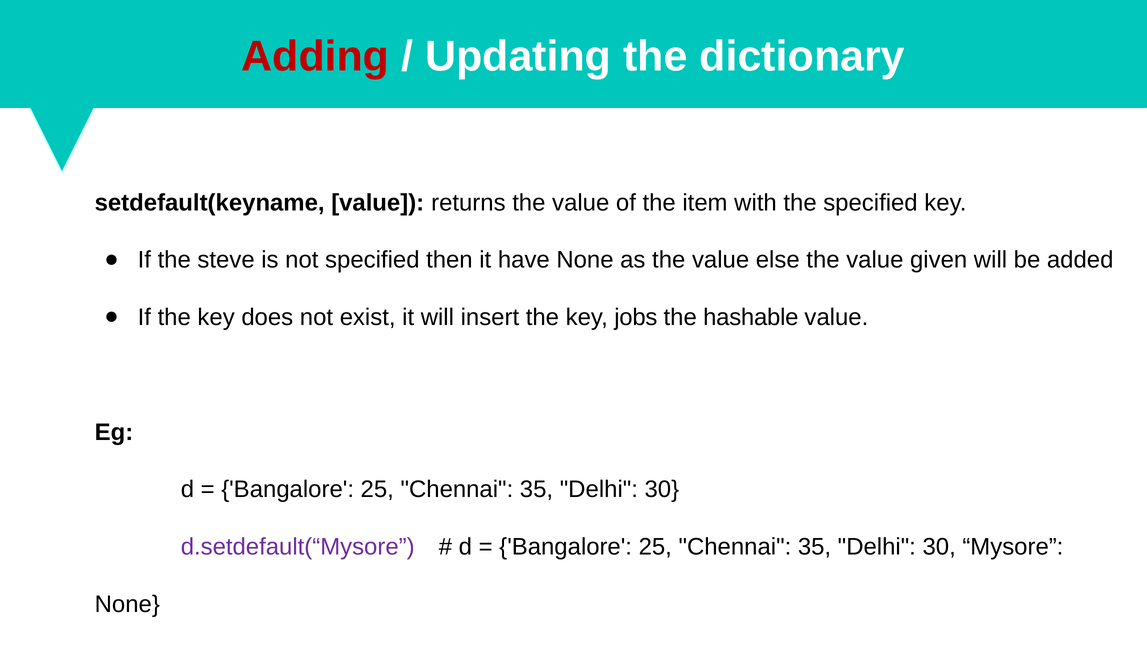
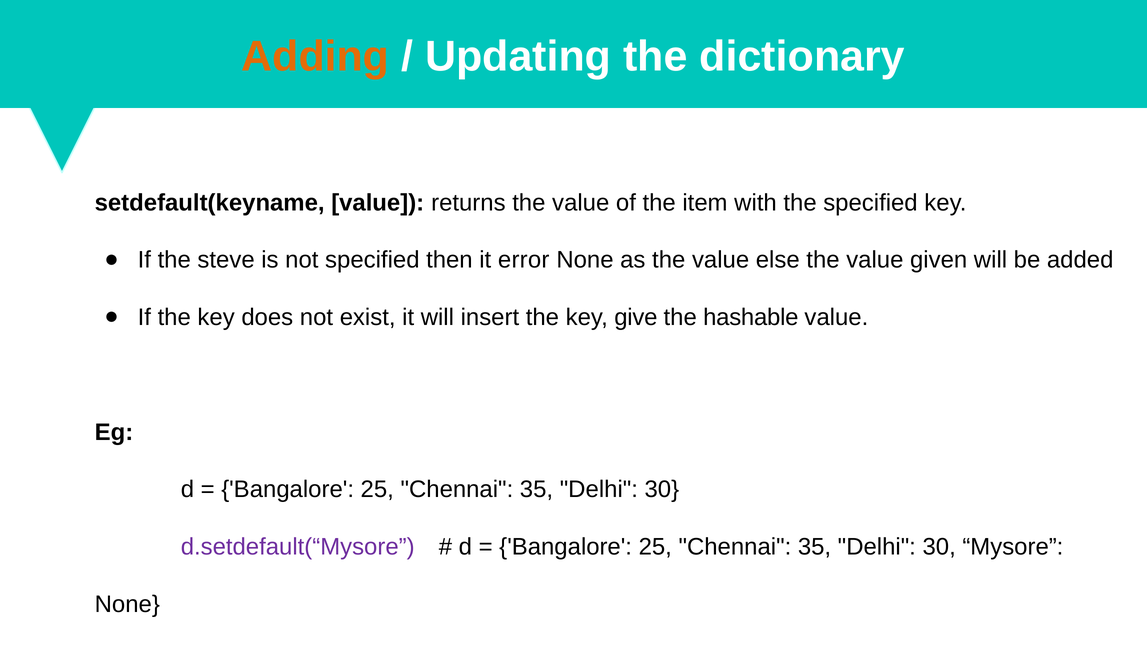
Adding colour: red -> orange
have: have -> error
jobs: jobs -> give
